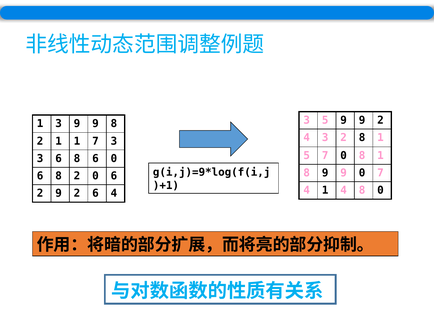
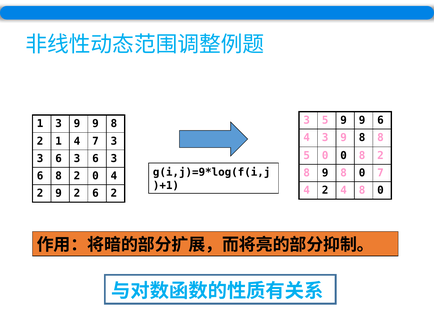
9 9 2: 2 -> 6
4 3 2: 2 -> 9
1 at (380, 138): 1 -> 8
1 1: 1 -> 4
5 7: 7 -> 0
0 8 1: 1 -> 2
8 at (77, 158): 8 -> 3
0 at (114, 158): 0 -> 3
8 9 9: 9 -> 8
2 0 6: 6 -> 4
1 at (325, 190): 1 -> 2
6 4: 4 -> 2
